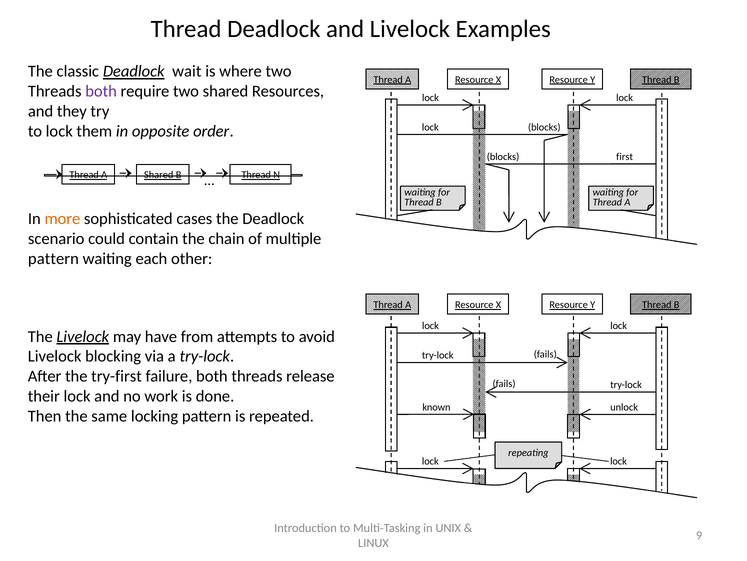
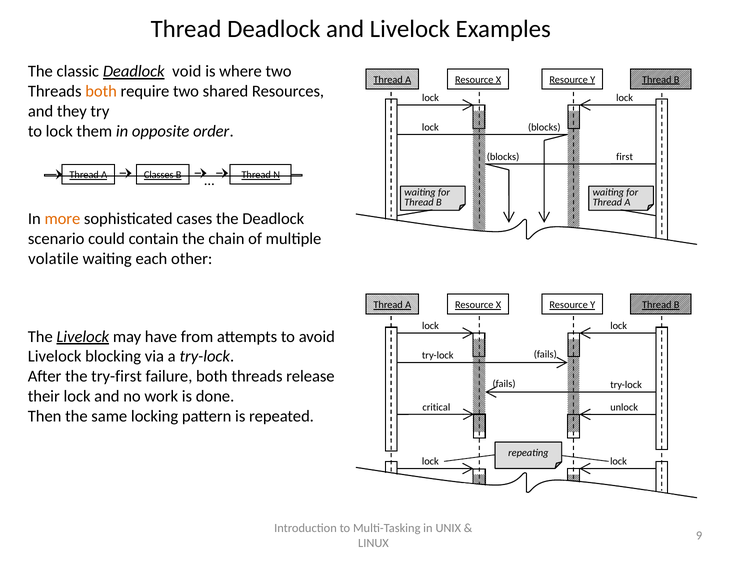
wait: wait -> void
both at (101, 91) colour: purple -> orange
A Shared: Shared -> Classes
pattern at (53, 258): pattern -> volatile
known: known -> critical
